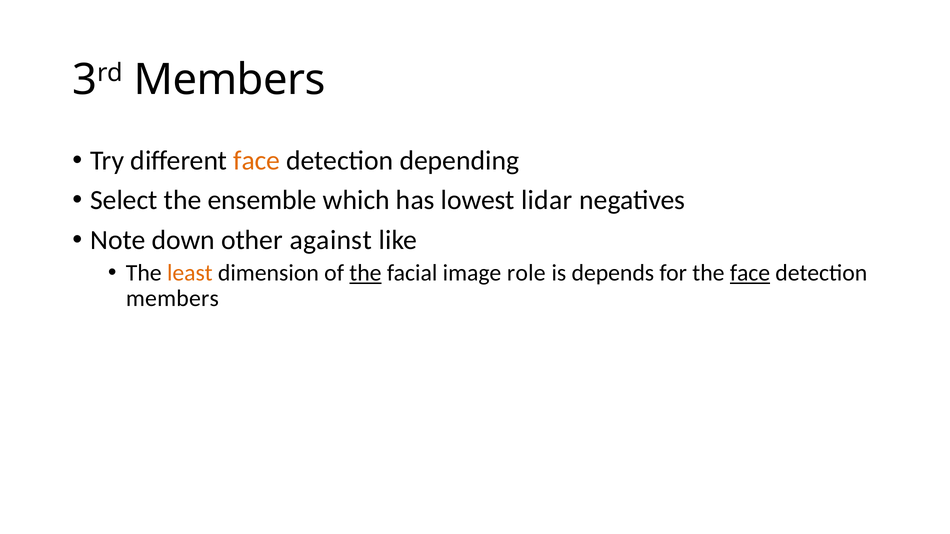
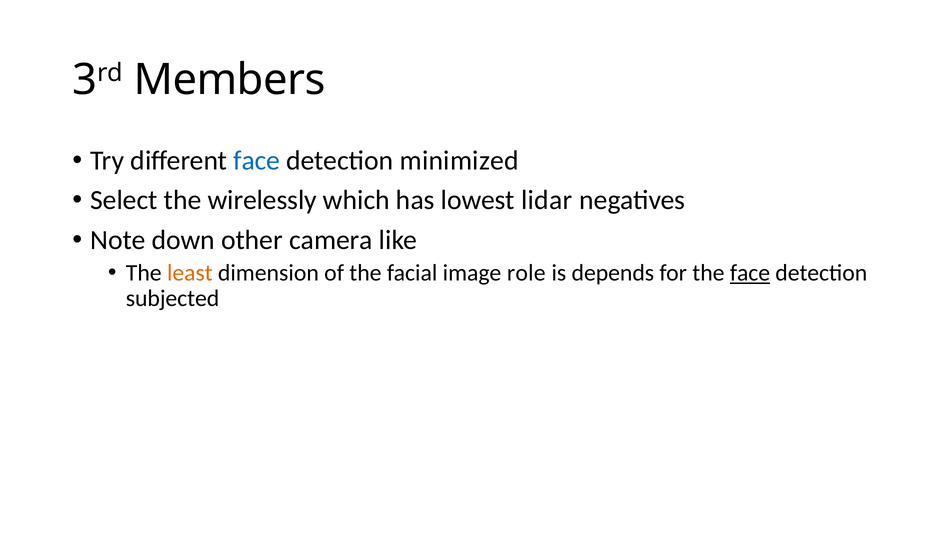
face at (257, 161) colour: orange -> blue
depending: depending -> minimized
ensemble: ensemble -> wirelessly
against: against -> camera
the at (365, 273) underline: present -> none
members at (172, 299): members -> subjected
